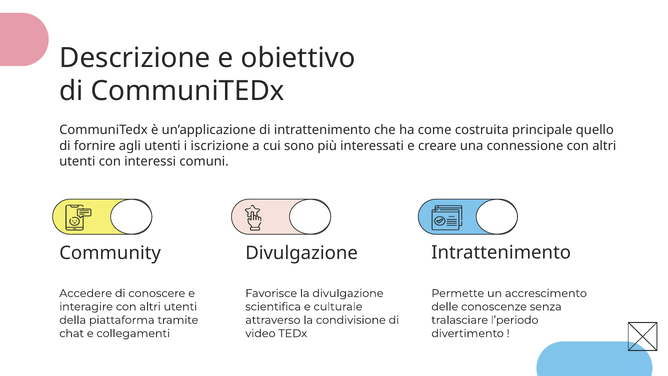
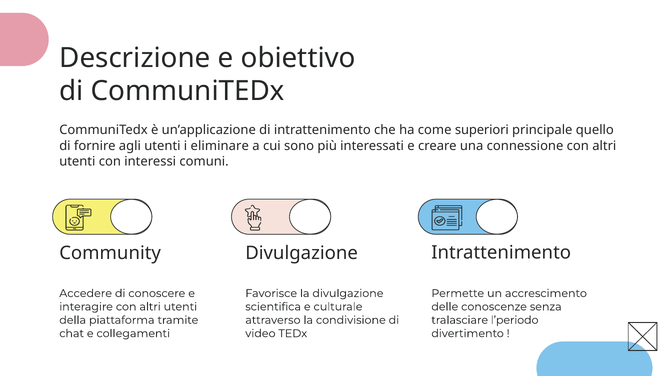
costruita: costruita -> superiori
iscrizione: iscrizione -> eliminare
